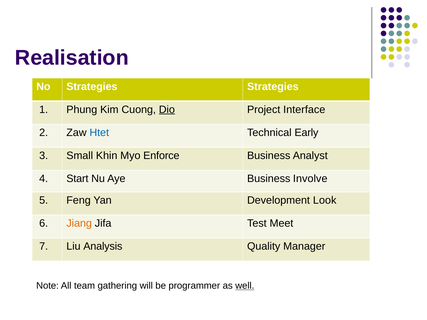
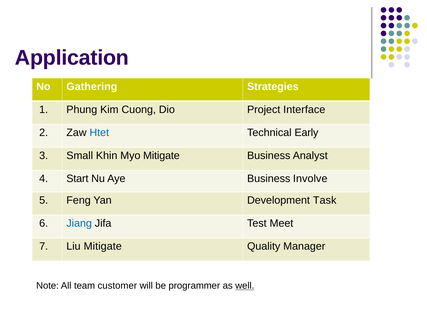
Realisation: Realisation -> Application
No Strategies: Strategies -> Gathering
Dio underline: present -> none
Myo Enforce: Enforce -> Mitigate
Look: Look -> Task
Jiang colour: orange -> blue
Liu Analysis: Analysis -> Mitigate
gathering: gathering -> customer
